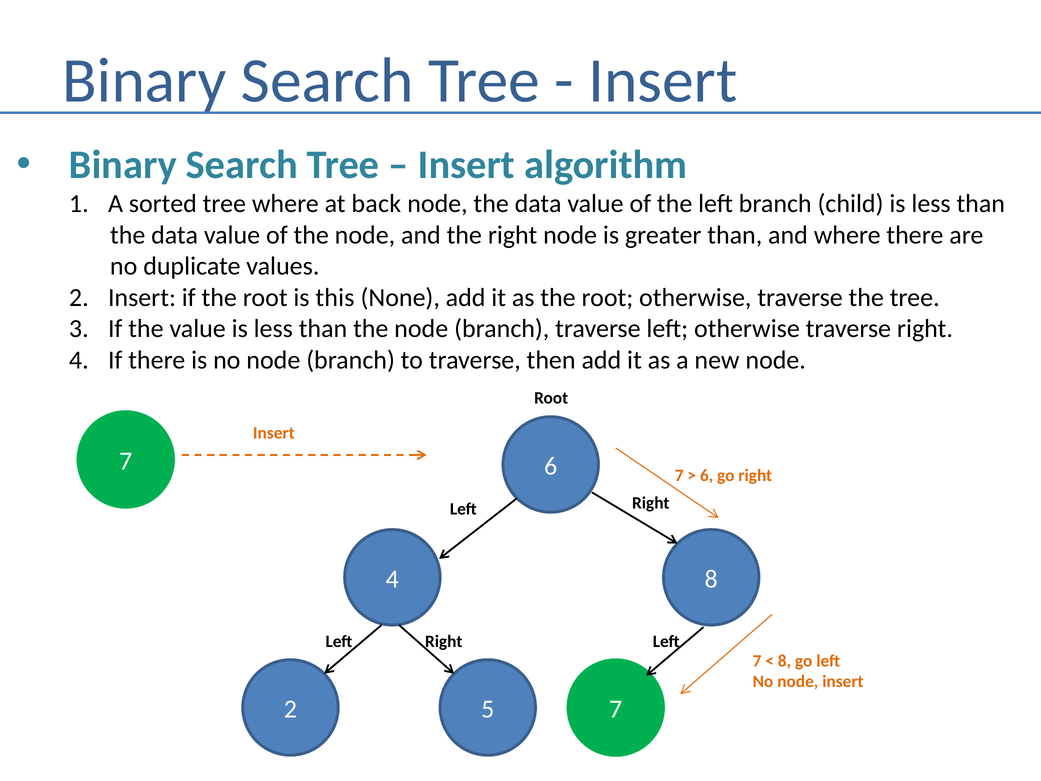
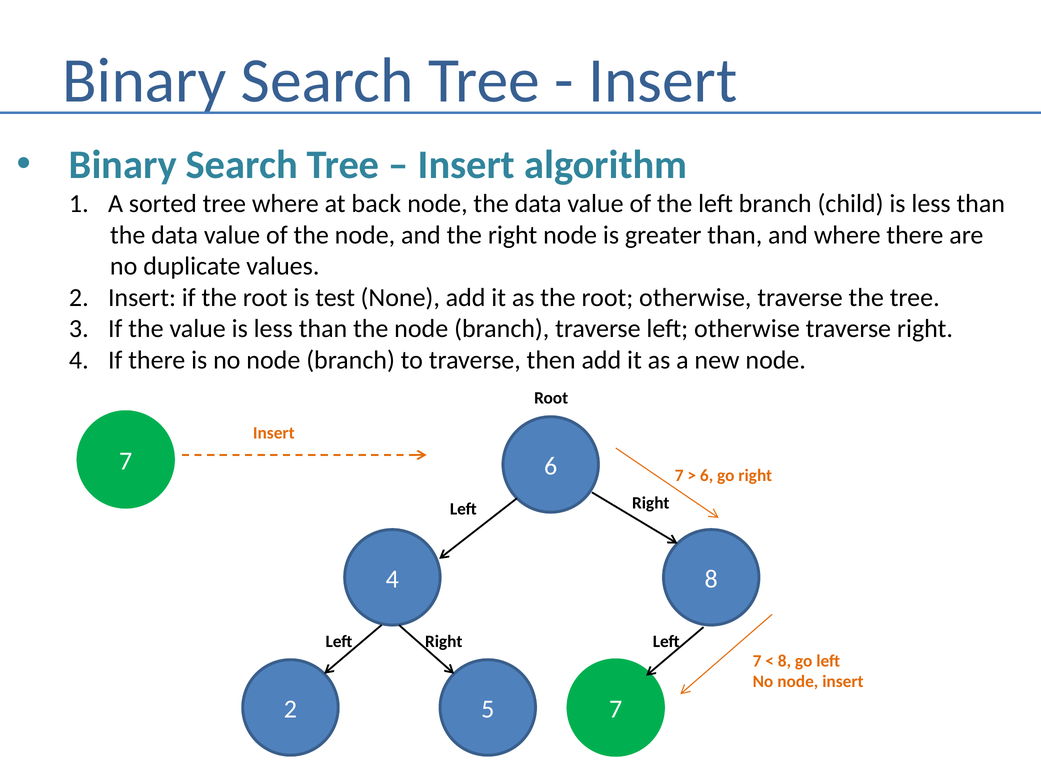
this: this -> test
